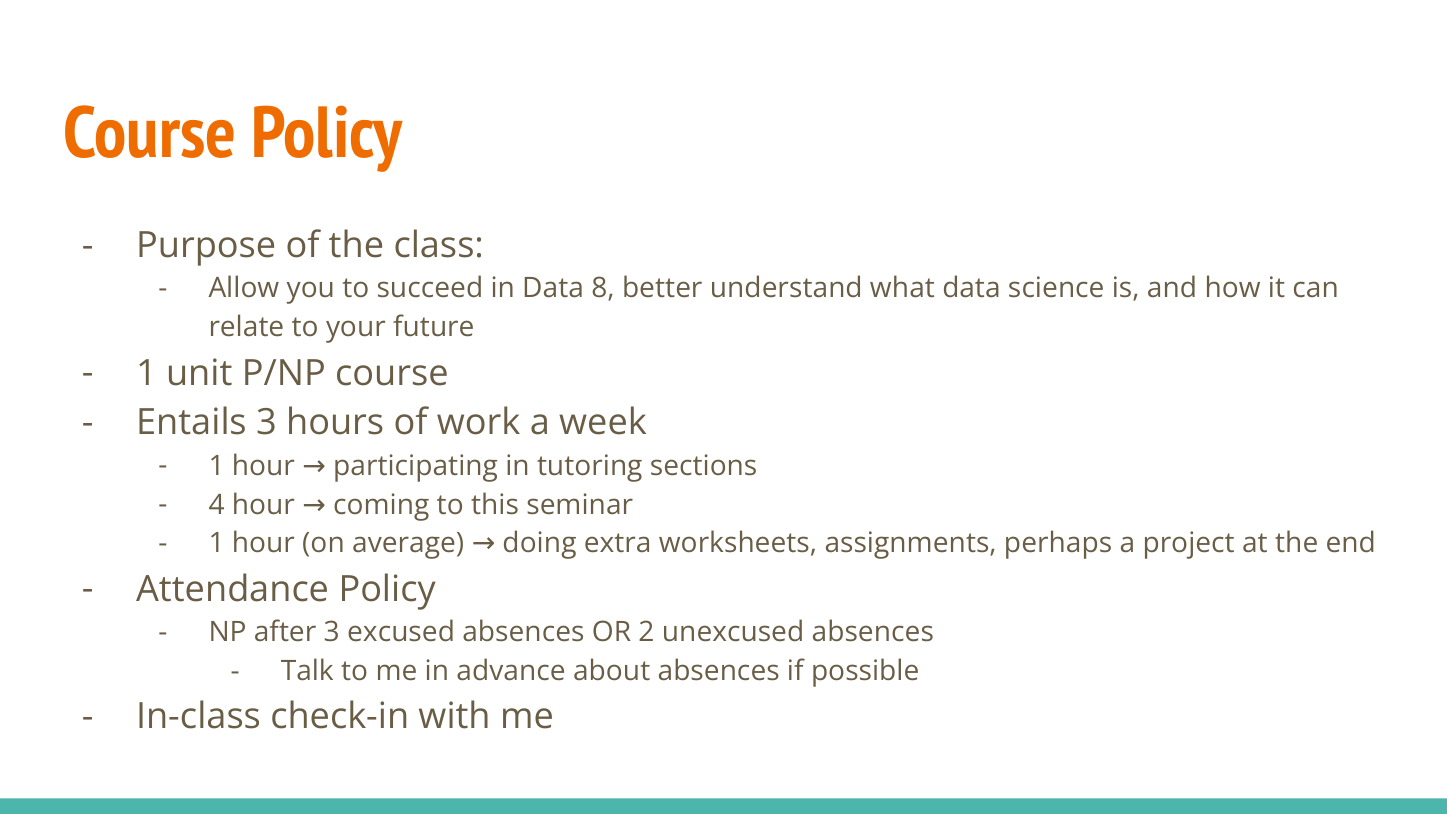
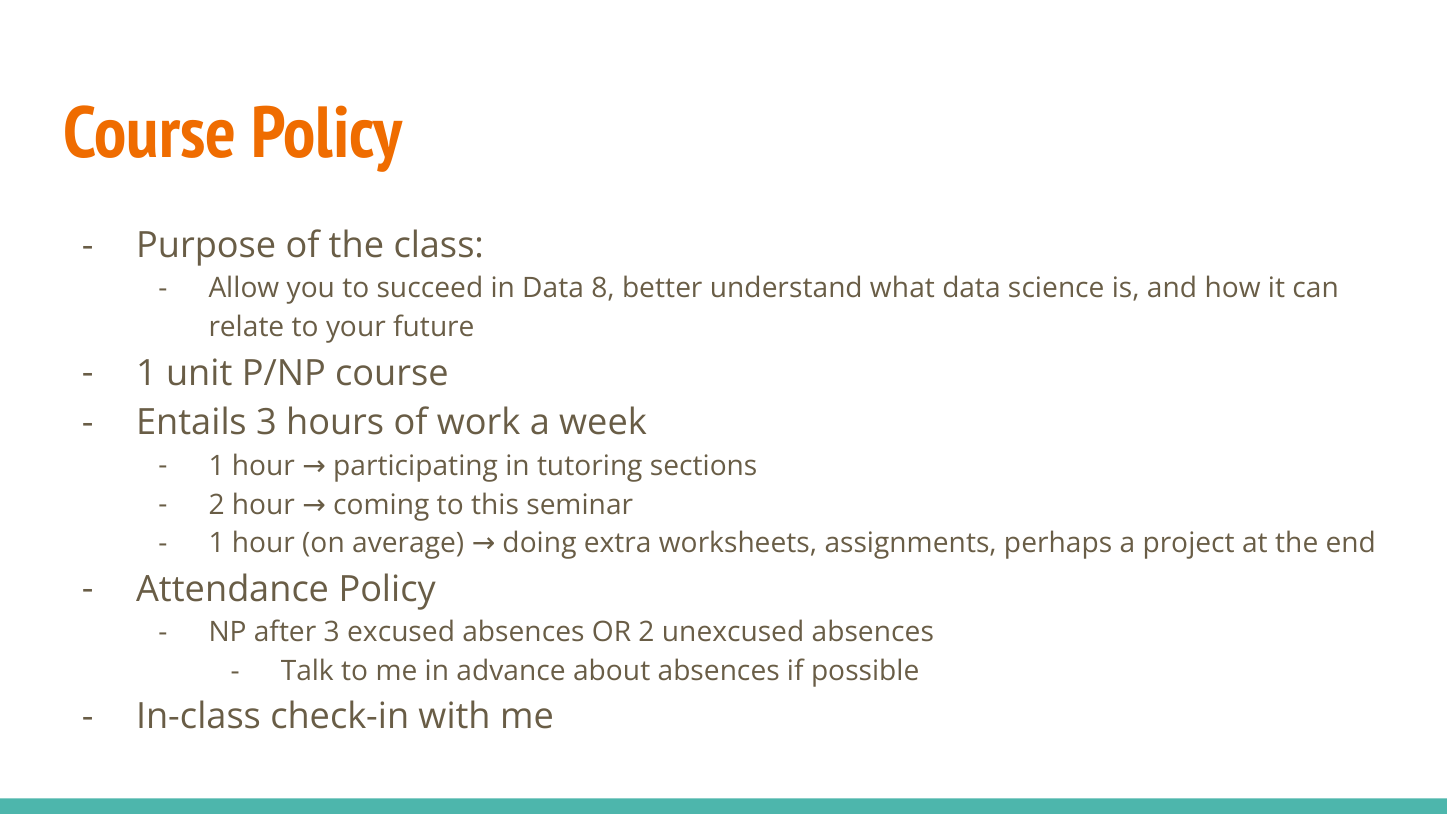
4 at (217, 505): 4 -> 2
